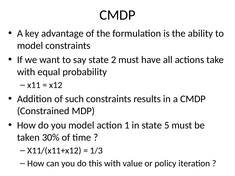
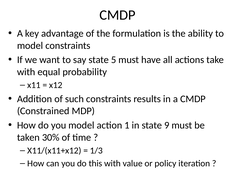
2: 2 -> 5
5: 5 -> 9
